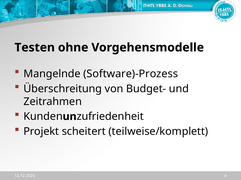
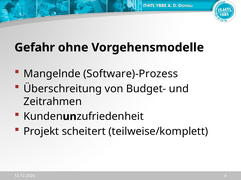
Testen: Testen -> Gefahr
